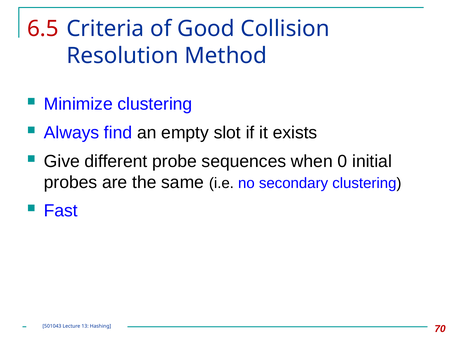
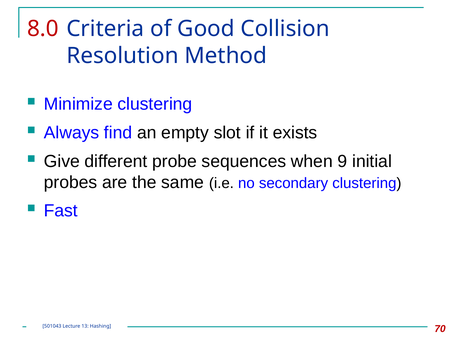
6.5: 6.5 -> 8.0
0: 0 -> 9
